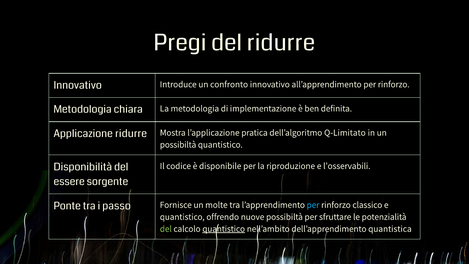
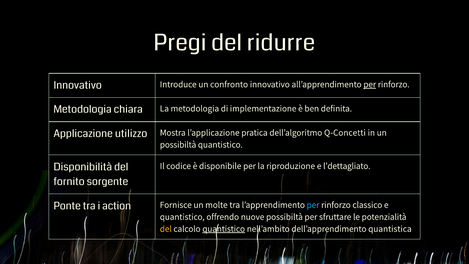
per at (370, 84) underline: none -> present
Applicazione ridurre: ridurre -> utilizzo
Q-Limitato: Q-Limitato -> Q-Concetti
l’osservabili: l’osservabili -> l’dettagliato
essere: essere -> fornito
passo: passo -> action
del at (166, 229) colour: light green -> yellow
